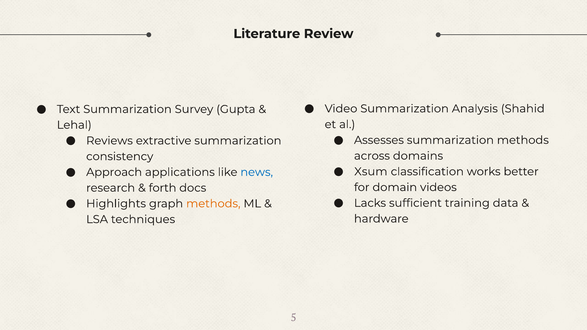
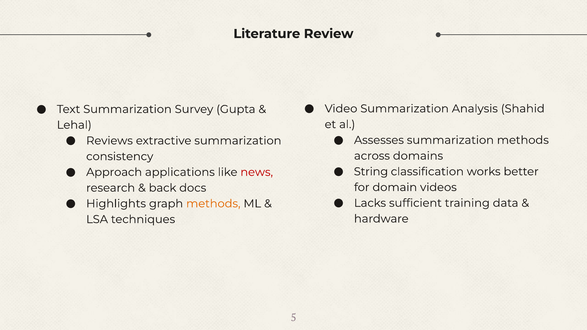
Xsum: Xsum -> String
news colour: blue -> red
forth: forth -> back
